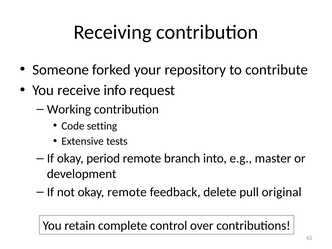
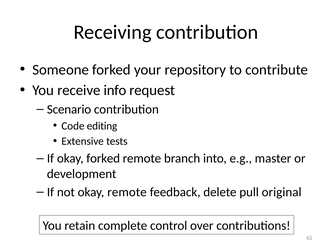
Working: Working -> Scenario
setting: setting -> editing
okay period: period -> forked
